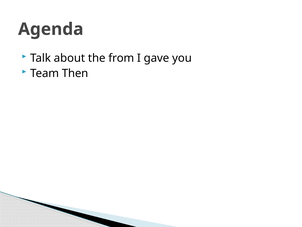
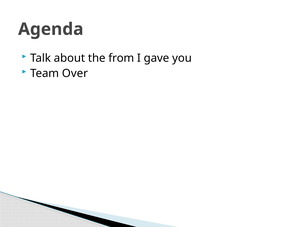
Then: Then -> Over
